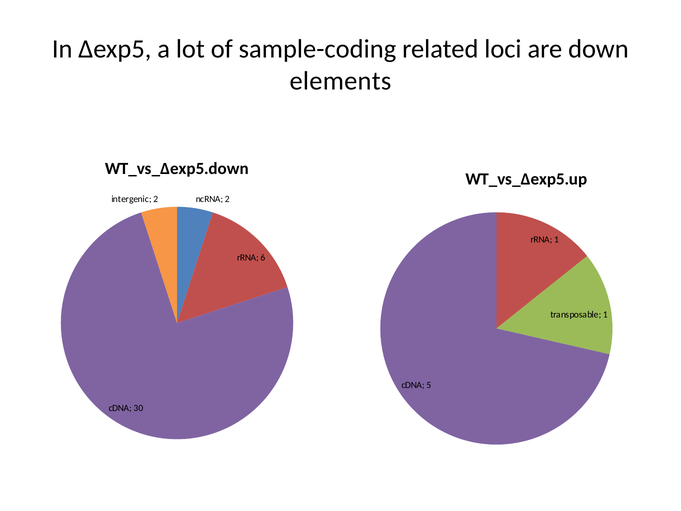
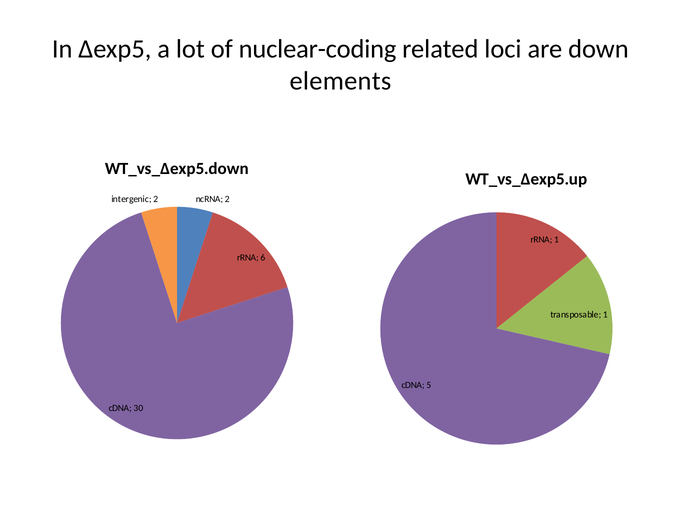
sample-coding: sample-coding -> nuclear-coding
